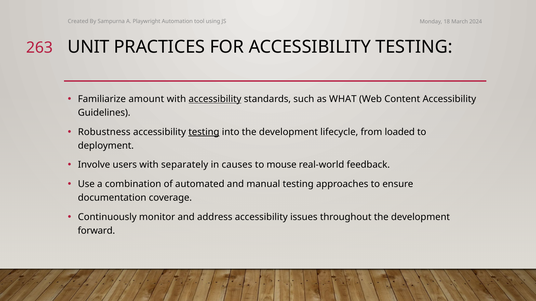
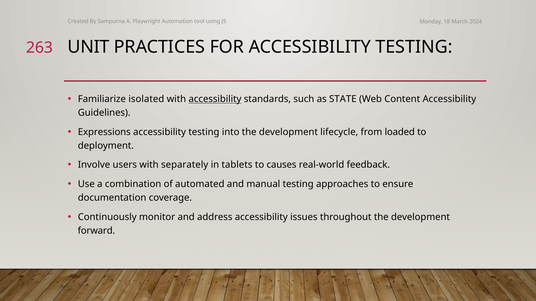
amount: amount -> isolated
WHAT: WHAT -> STATE
Robustness: Robustness -> Expressions
testing at (204, 132) underline: present -> none
causes: causes -> tablets
mouse: mouse -> causes
